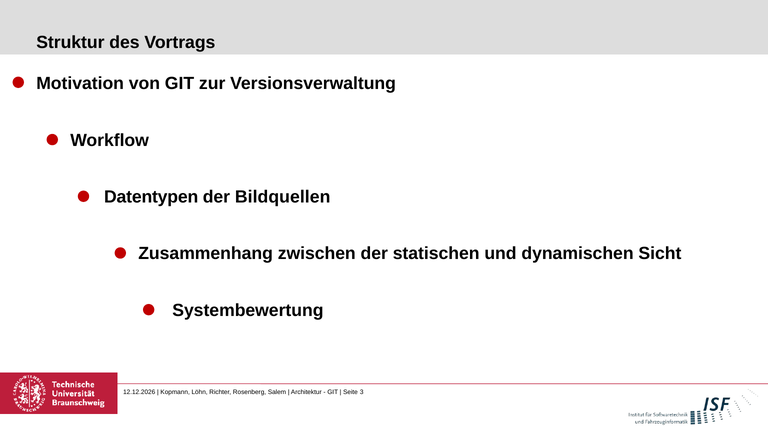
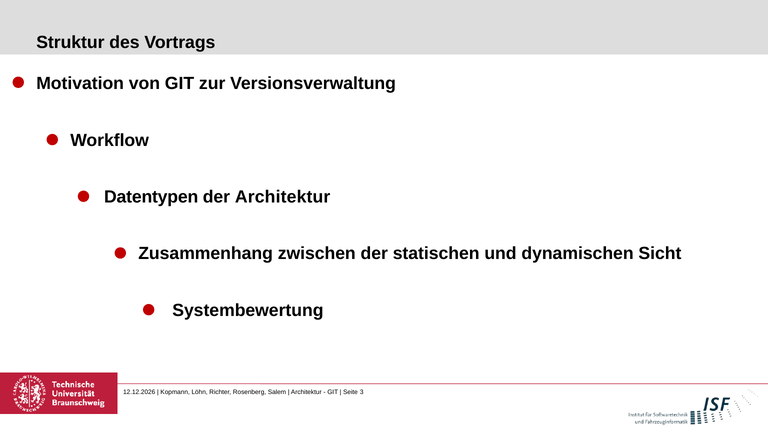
der Bildquellen: Bildquellen -> Architektur
